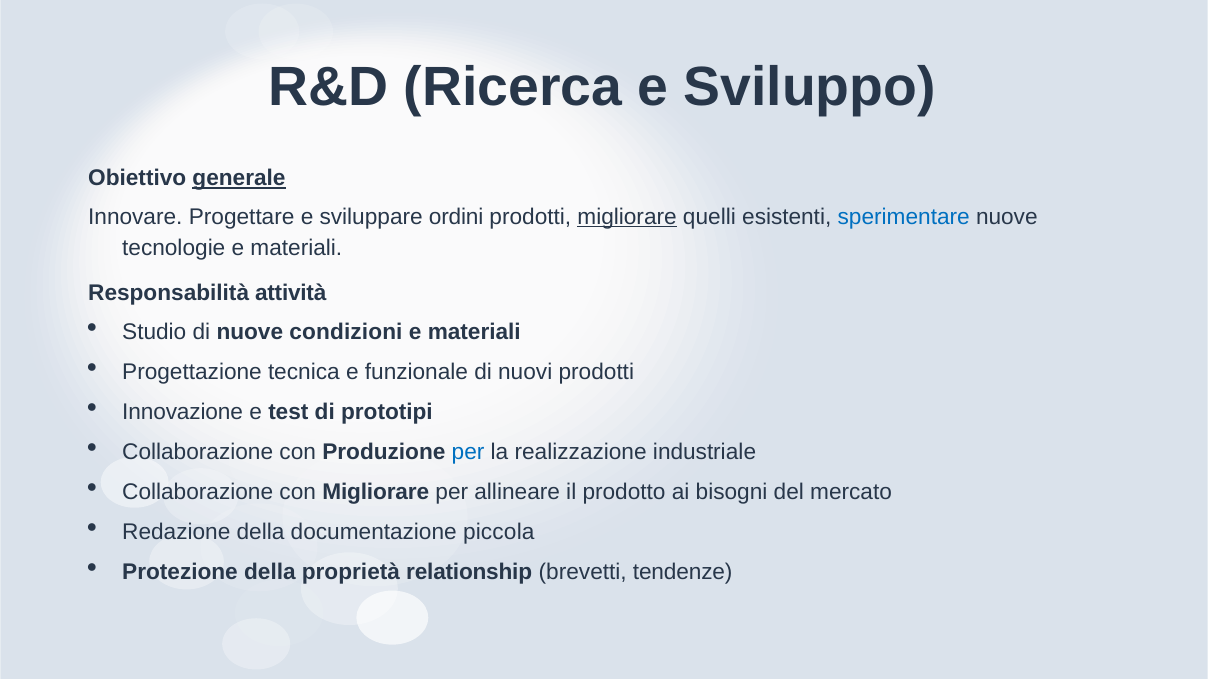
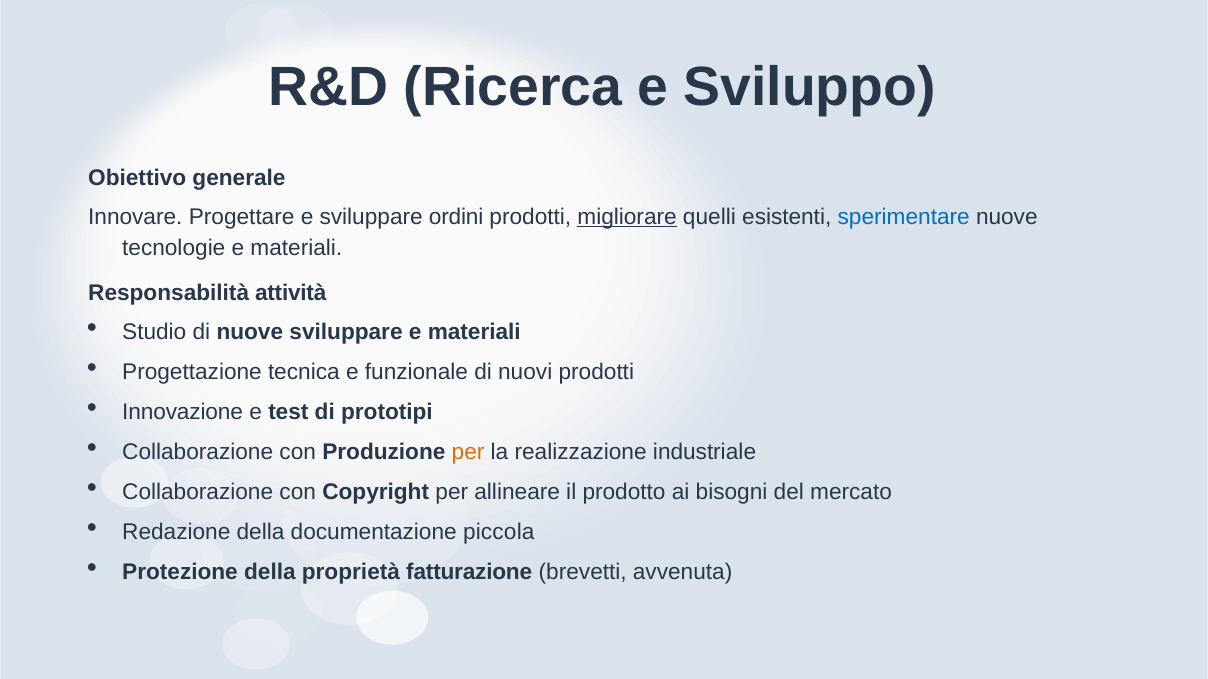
generale underline: present -> none
nuove condizioni: condizioni -> sviluppare
per at (468, 452) colour: blue -> orange
con Migliorare: Migliorare -> Copyright
relationship: relationship -> fatturazione
tendenze: tendenze -> avvenuta
